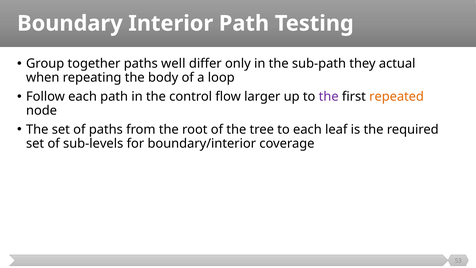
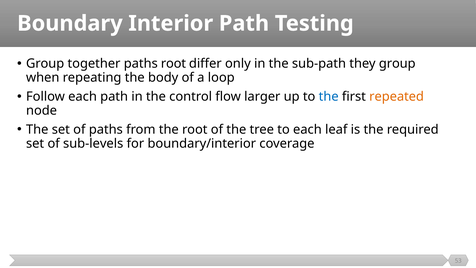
paths well: well -> root
they actual: actual -> group
the at (329, 96) colour: purple -> blue
